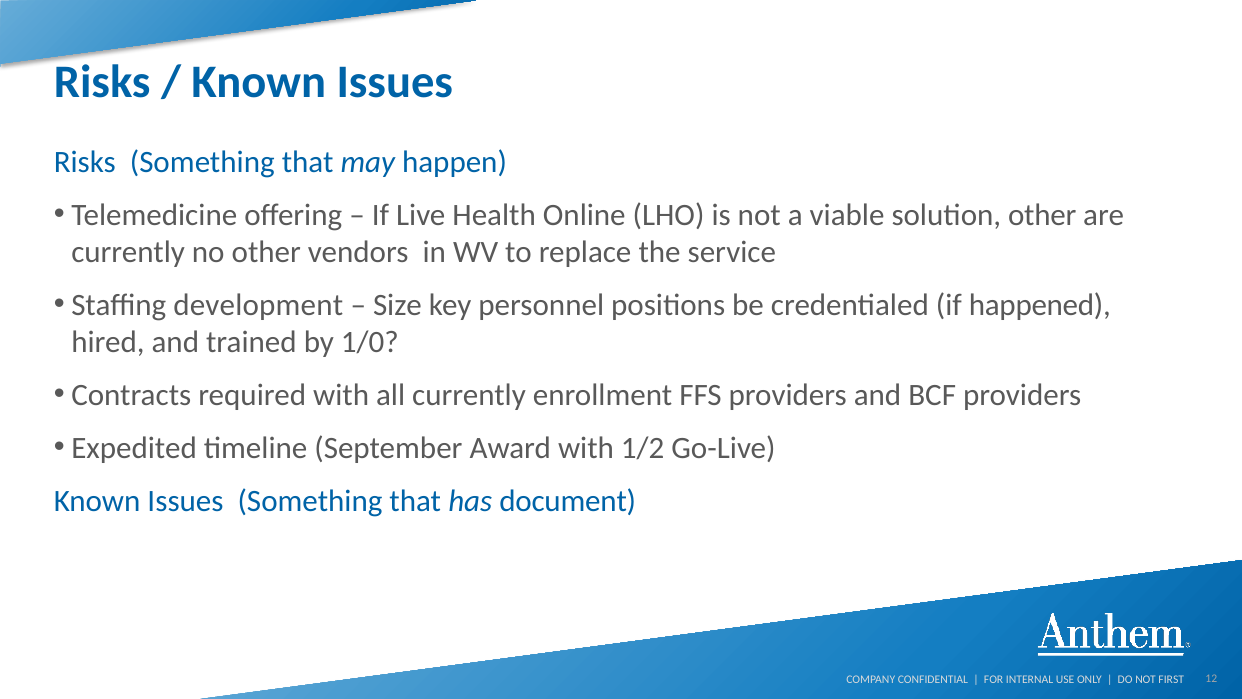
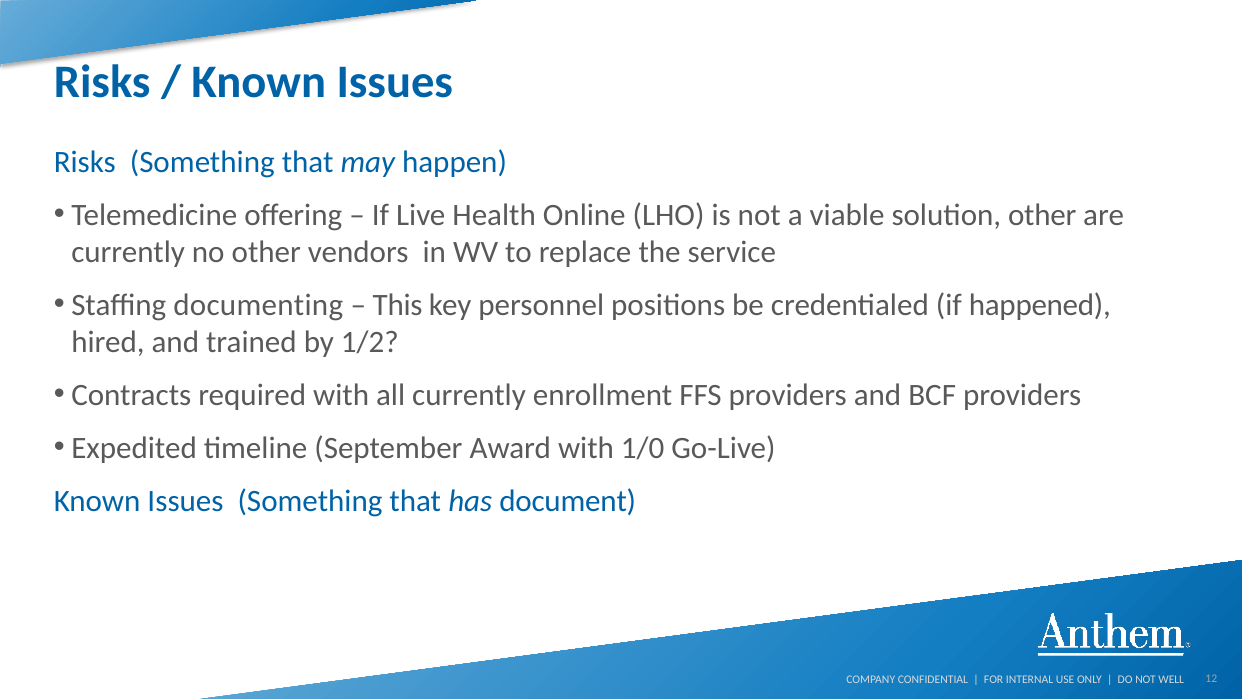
development: development -> documenting
Size: Size -> This
1/0: 1/0 -> 1/2
1/2: 1/2 -> 1/0
FIRST: FIRST -> WELL
